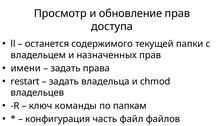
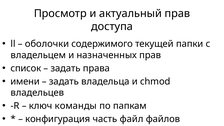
обновление: обновление -> актуальный
останется: останется -> оболочки
имени: имени -> список
restart: restart -> имени
